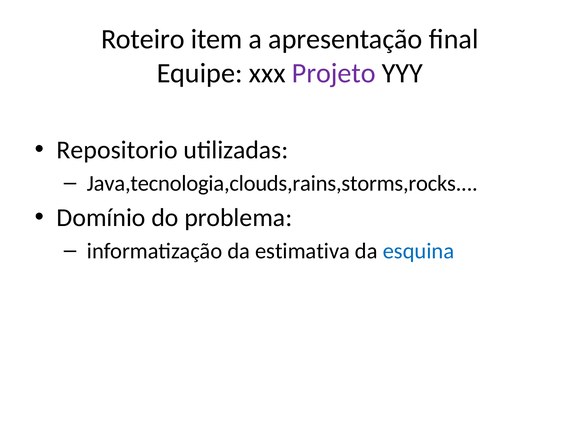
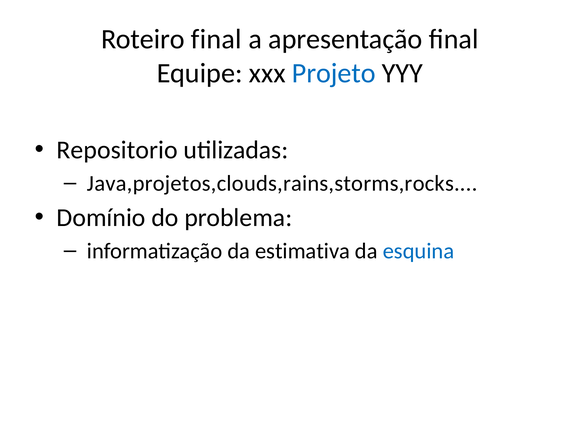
Roteiro item: item -> final
Projeto colour: purple -> blue
Java,tecnologia,clouds,rains,storms,rocks: Java,tecnologia,clouds,rains,storms,rocks -> Java,projetos,clouds,rains,storms,rocks
